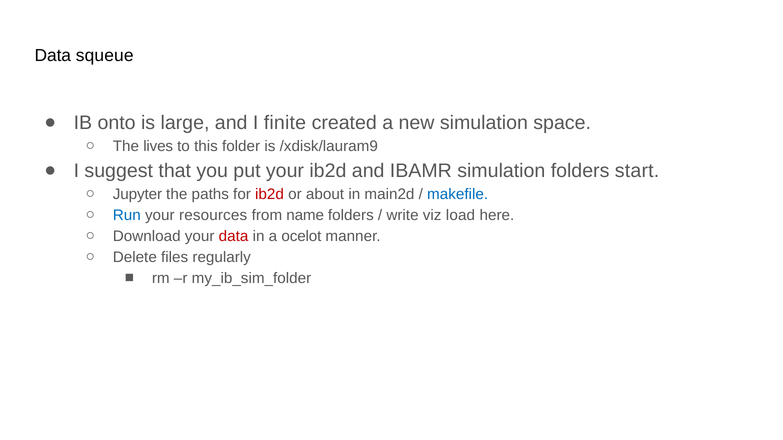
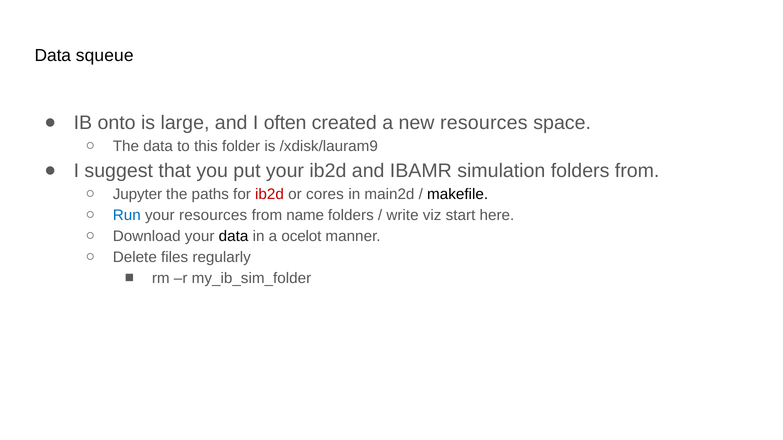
finite: finite -> often
new simulation: simulation -> resources
The lives: lives -> data
folders start: start -> from
about: about -> cores
makefile colour: blue -> black
load: load -> start
data at (234, 236) colour: red -> black
